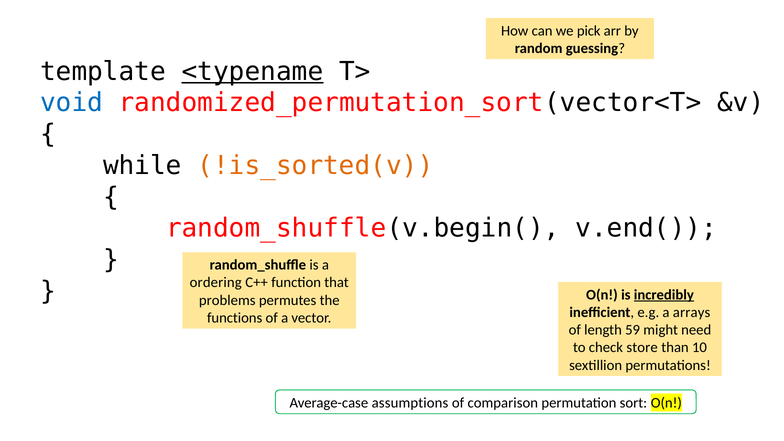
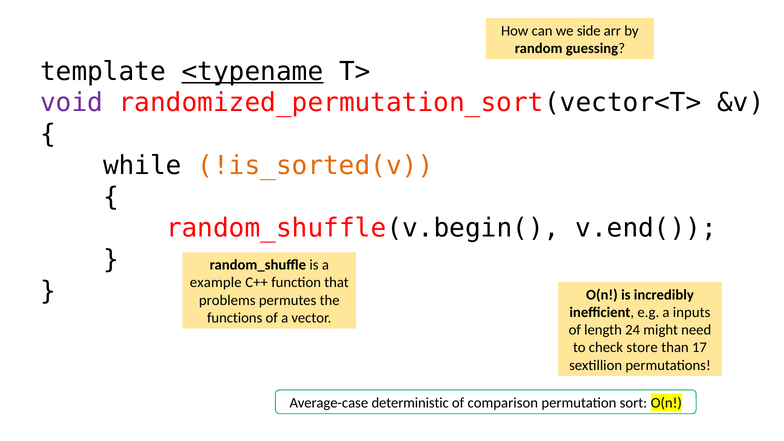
pick: pick -> side
void colour: blue -> purple
ordering: ordering -> example
incredibly underline: present -> none
arrays: arrays -> inputs
59: 59 -> 24
10: 10 -> 17
assumptions: assumptions -> deterministic
